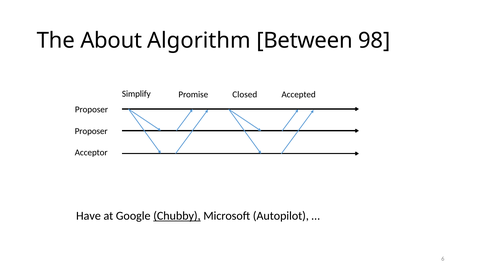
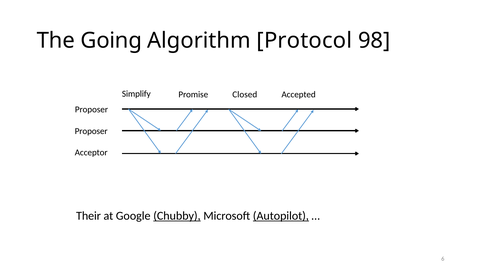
About: About -> Going
Between: Between -> Protocol
Have: Have -> Their
Autopilot underline: none -> present
